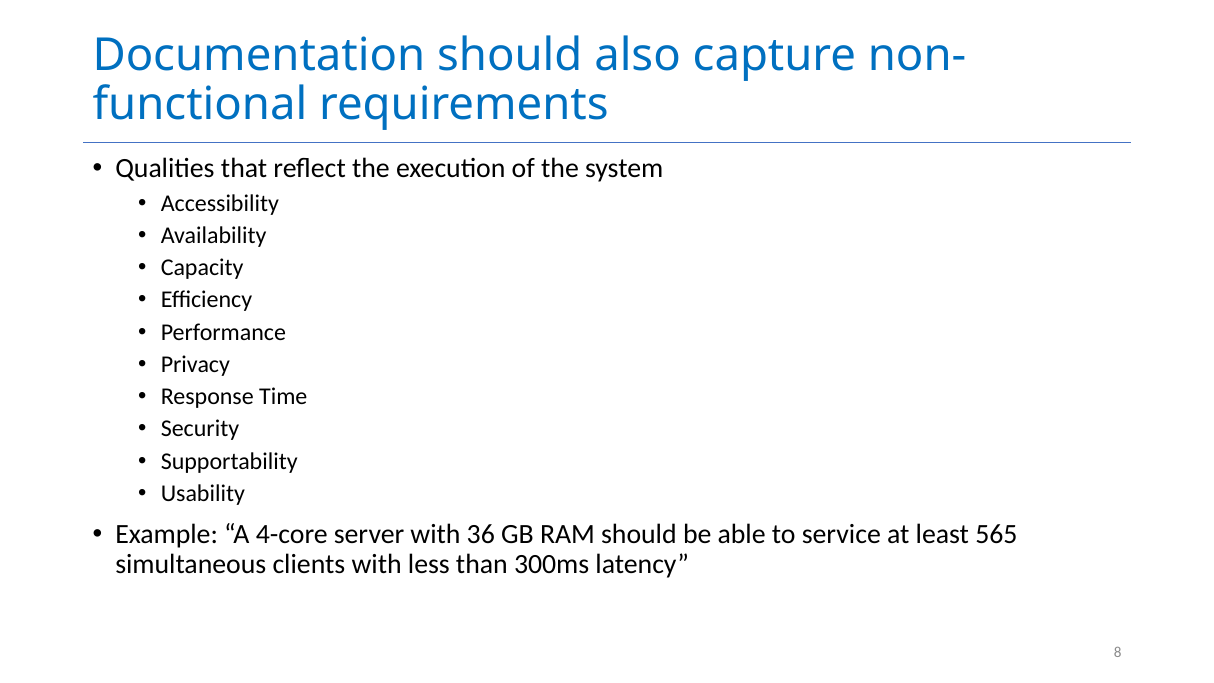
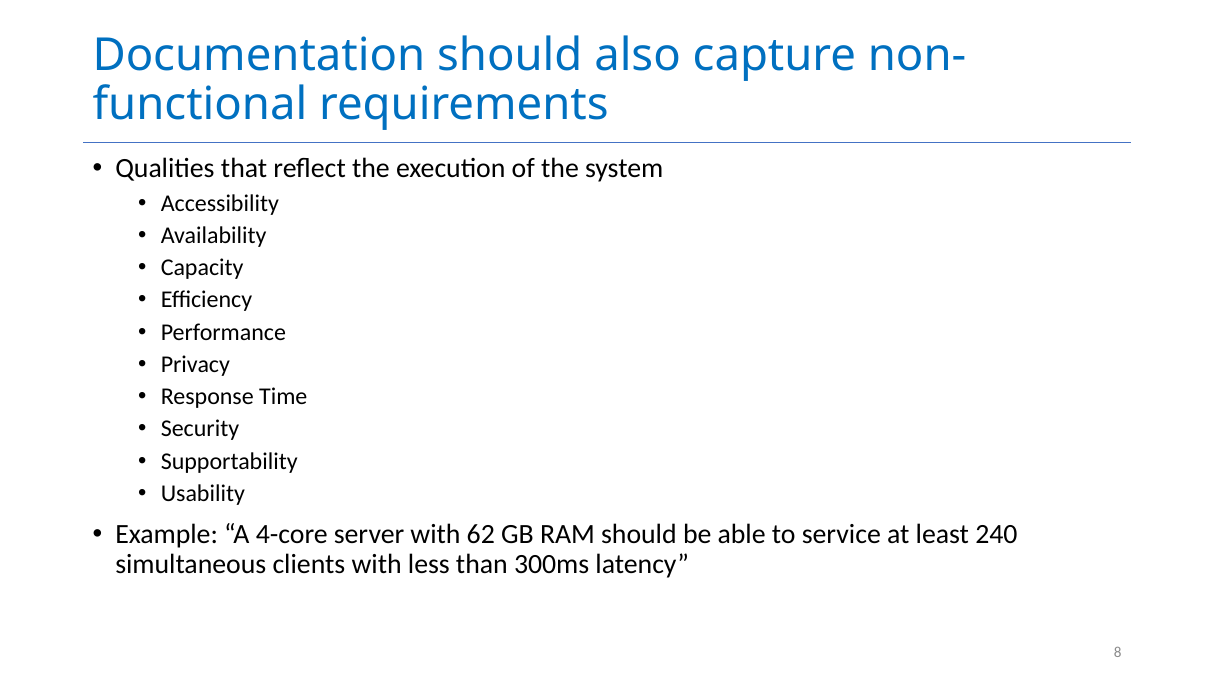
36: 36 -> 62
565: 565 -> 240
